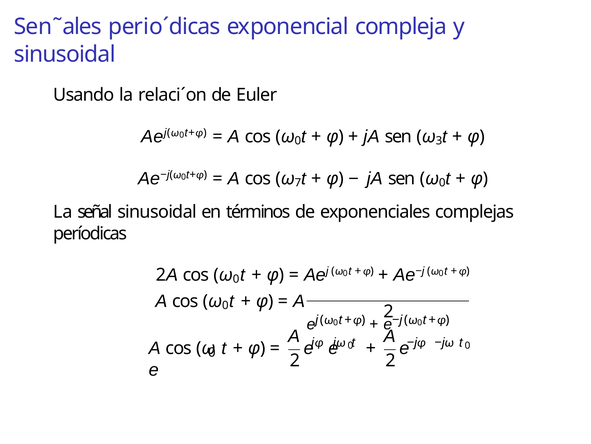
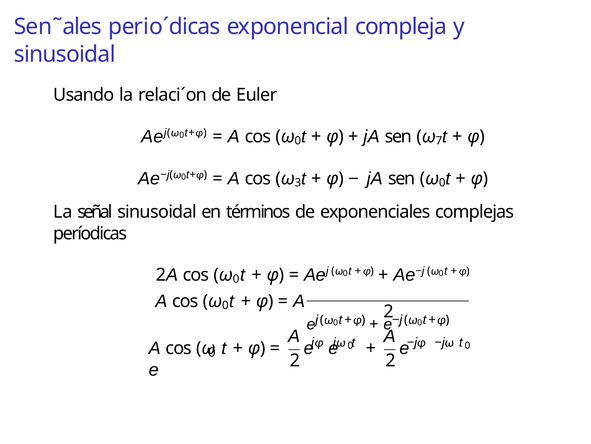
3: 3 -> 7
7: 7 -> 3
